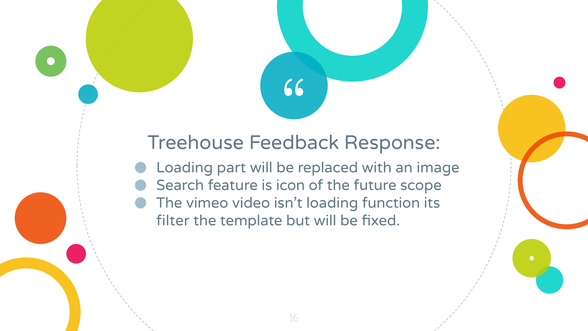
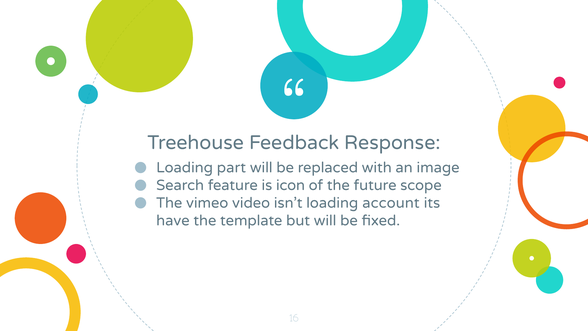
function: function -> account
filter: filter -> have
